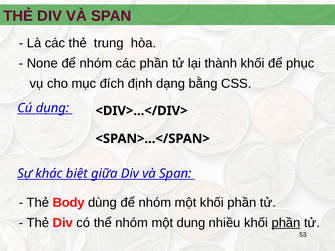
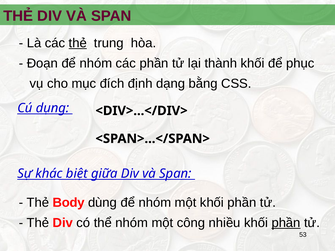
thẻ at (78, 43) underline: none -> present
None: None -> Đoạn
dung: dung -> công
